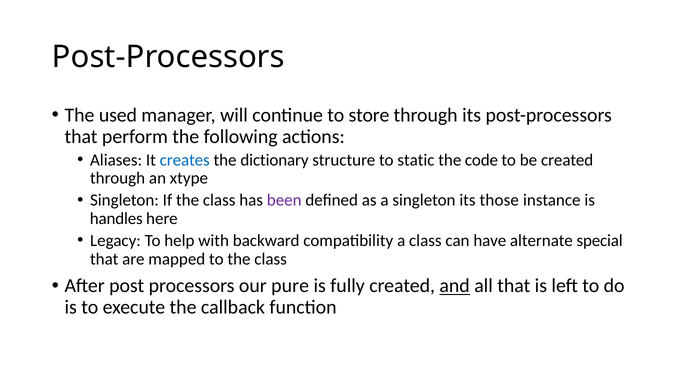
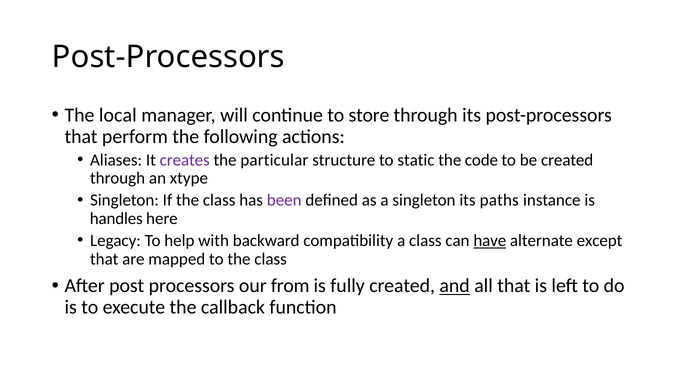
used: used -> local
creates colour: blue -> purple
dictionary: dictionary -> particular
those: those -> paths
have underline: none -> present
special: special -> except
pure: pure -> from
